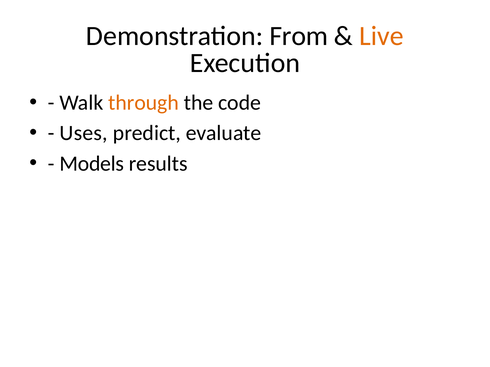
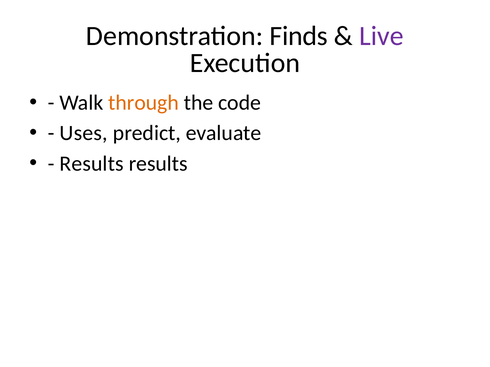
From: From -> Finds
Live colour: orange -> purple
Models at (92, 164): Models -> Results
